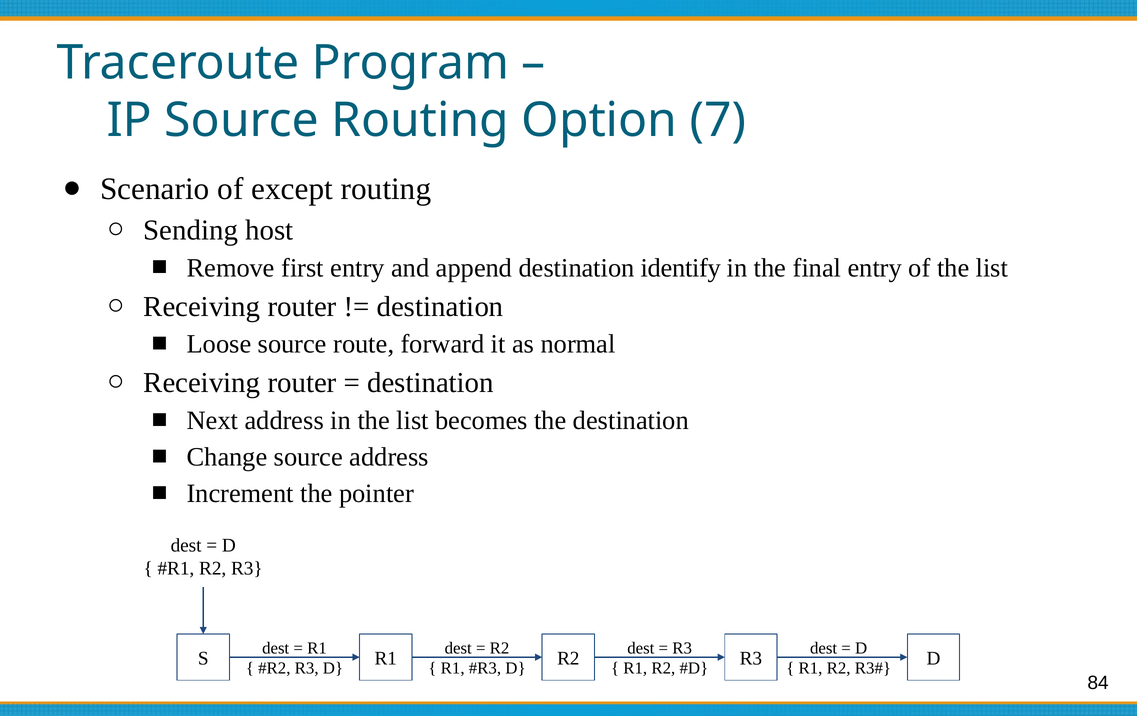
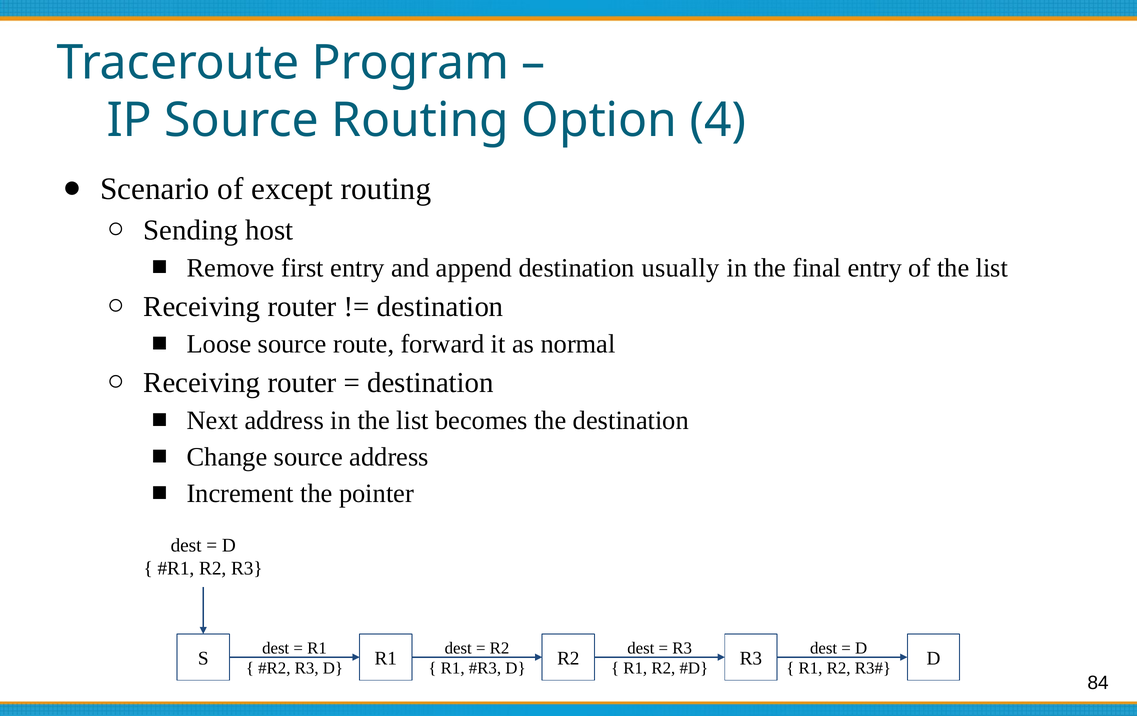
7: 7 -> 4
identify: identify -> usually
